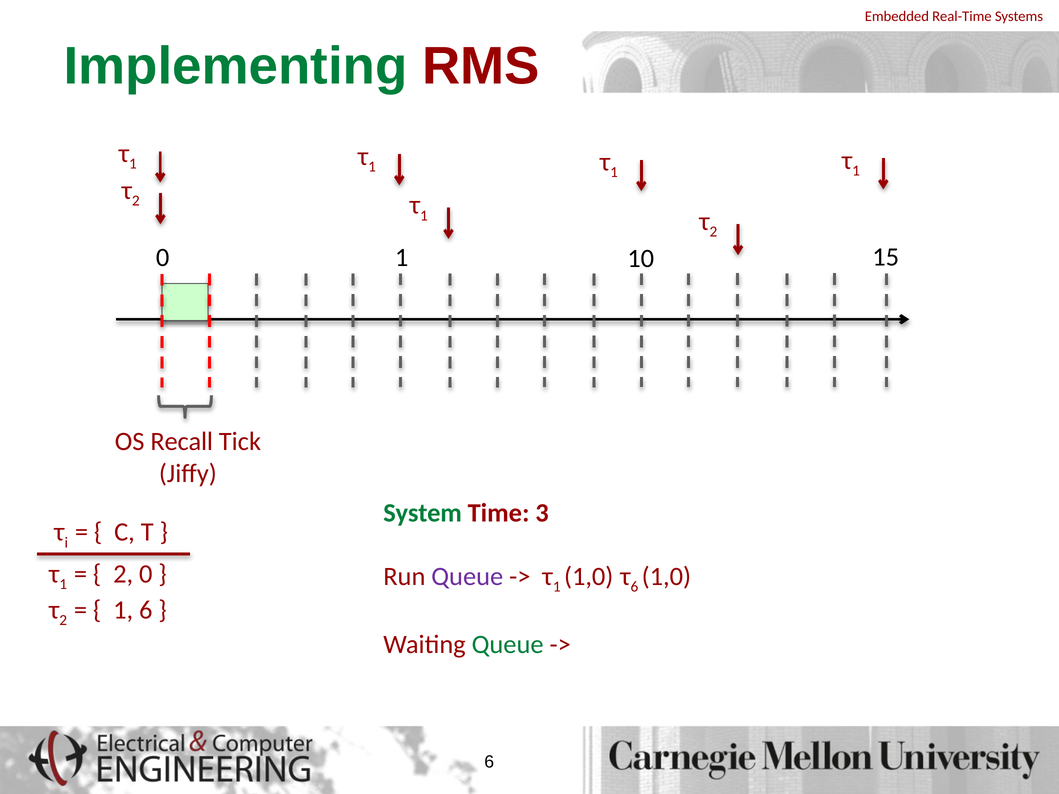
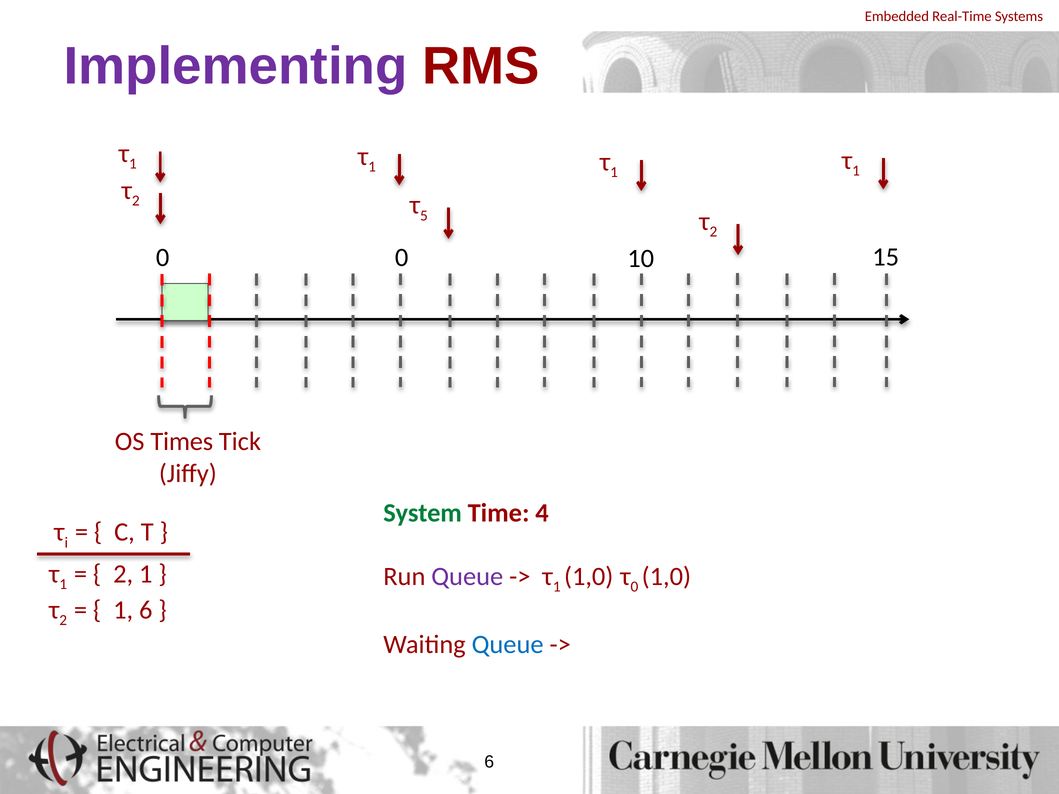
Implementing colour: green -> purple
1 at (424, 216): 1 -> 5
1 at (402, 257): 1 -> 0
Recall: Recall -> Times
3: 3 -> 4
2 0: 0 -> 1
6 at (634, 587): 6 -> 0
Queue at (508, 645) colour: green -> blue
